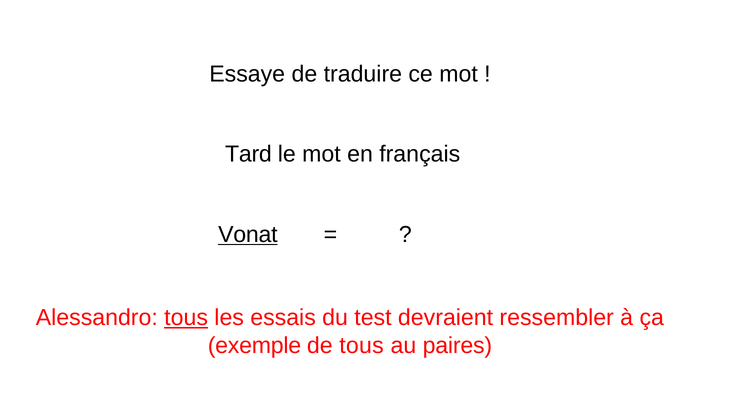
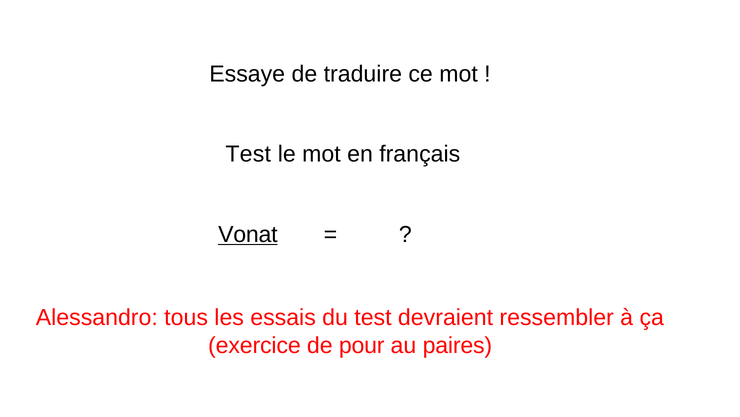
Tard at (248, 154): Tard -> Test
tous at (186, 317) underline: present -> none
exemple: exemple -> exercice
de tous: tous -> pour
